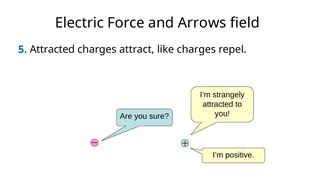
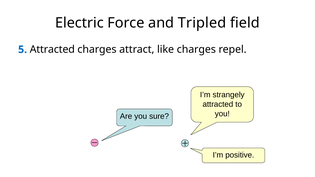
Arrows: Arrows -> Tripled
